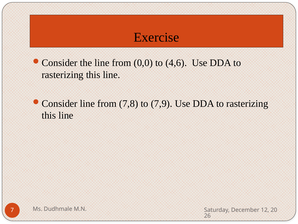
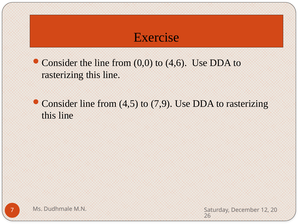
7,8: 7,8 -> 4,5
